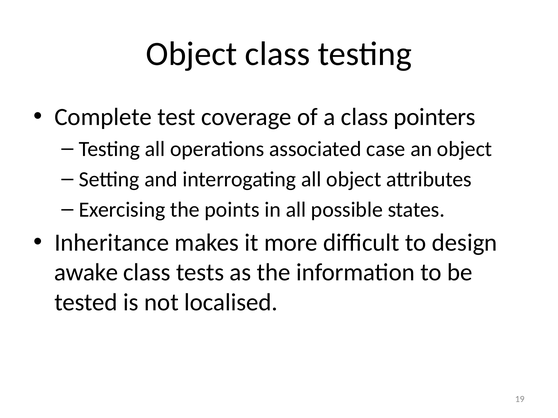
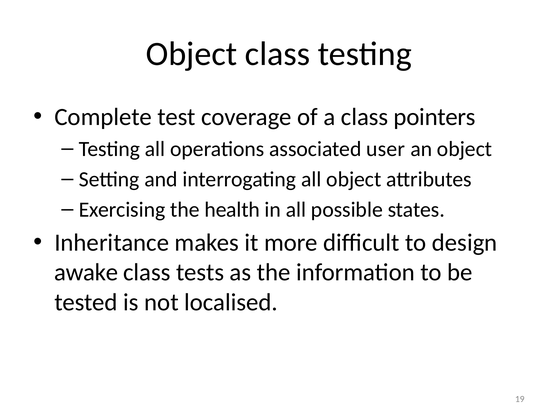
case: case -> user
points: points -> health
